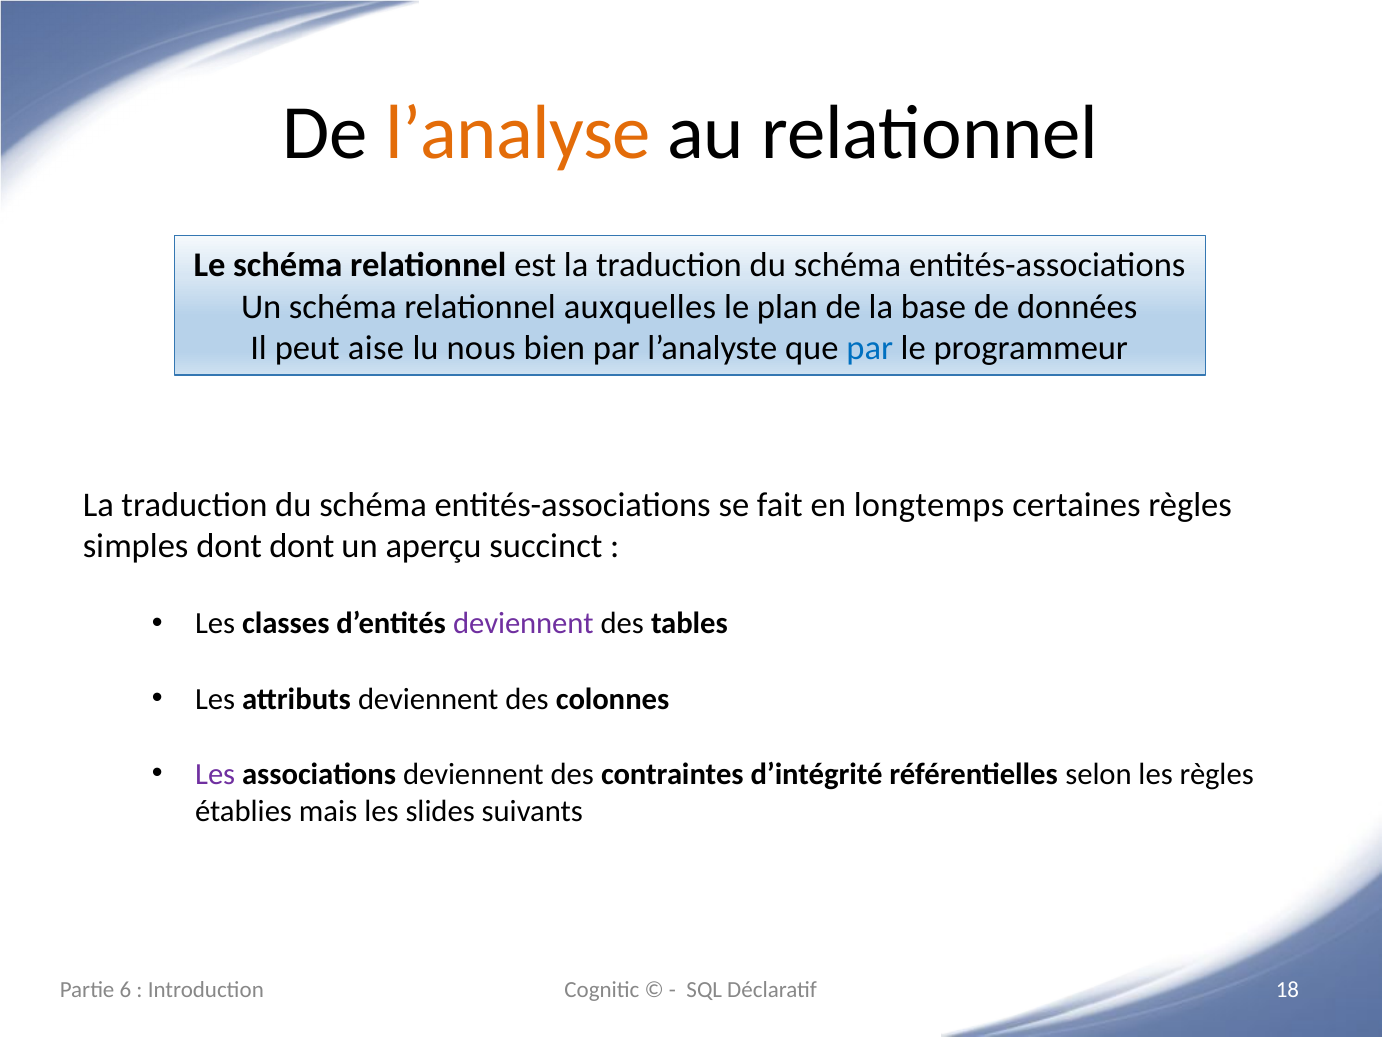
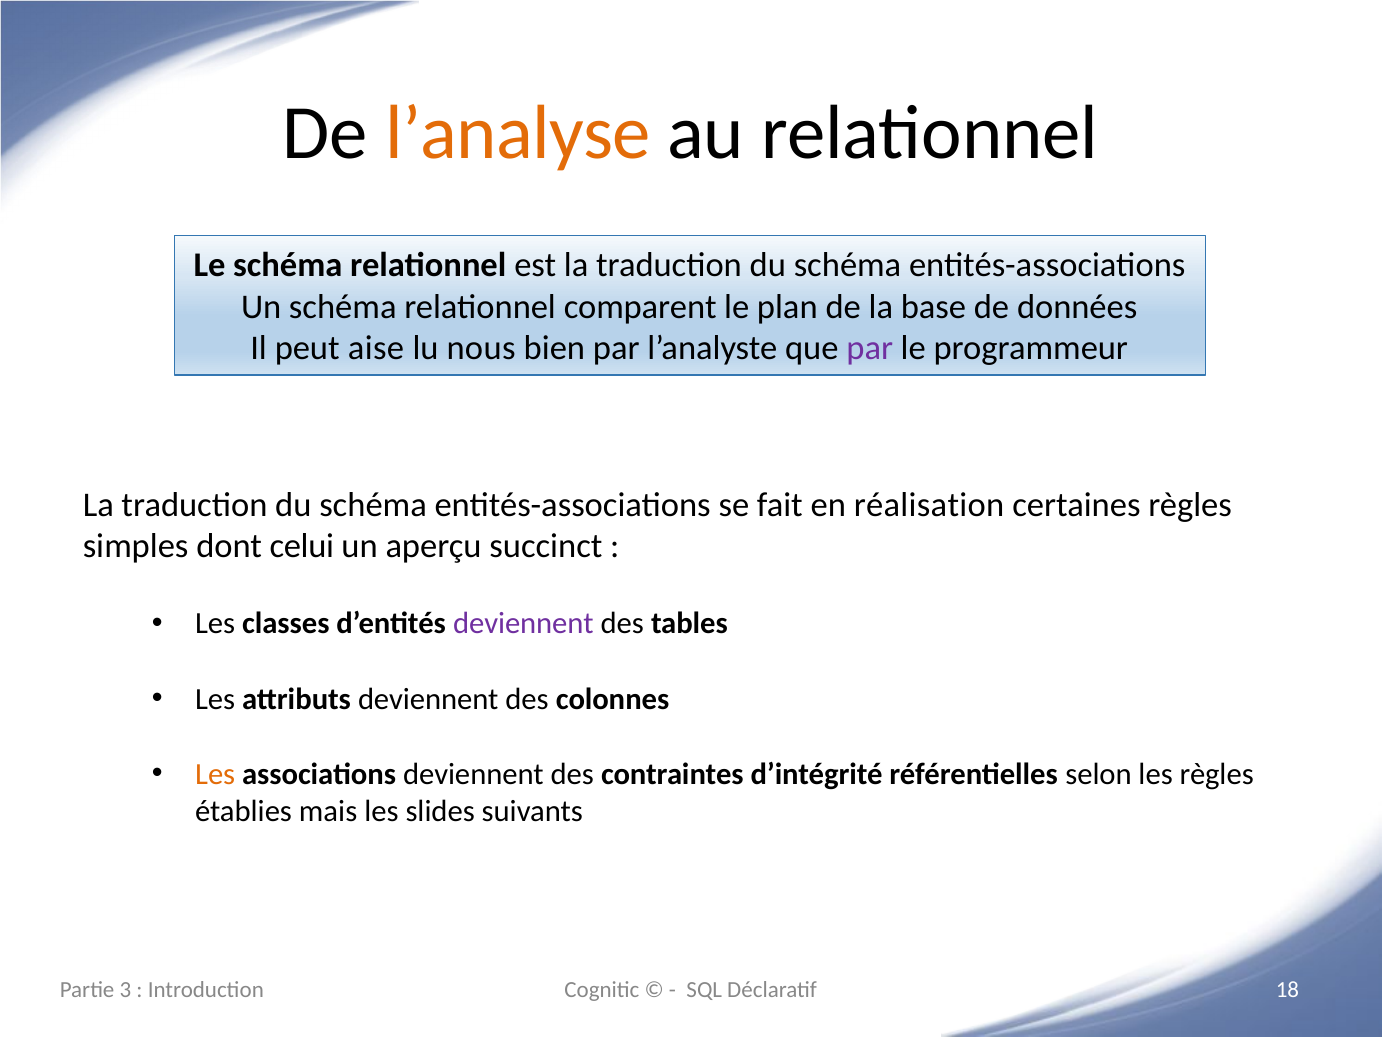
auxquelles: auxquelles -> comparent
par at (870, 348) colour: blue -> purple
longtemps: longtemps -> réalisation
dont dont: dont -> celui
Les at (215, 774) colour: purple -> orange
6: 6 -> 3
